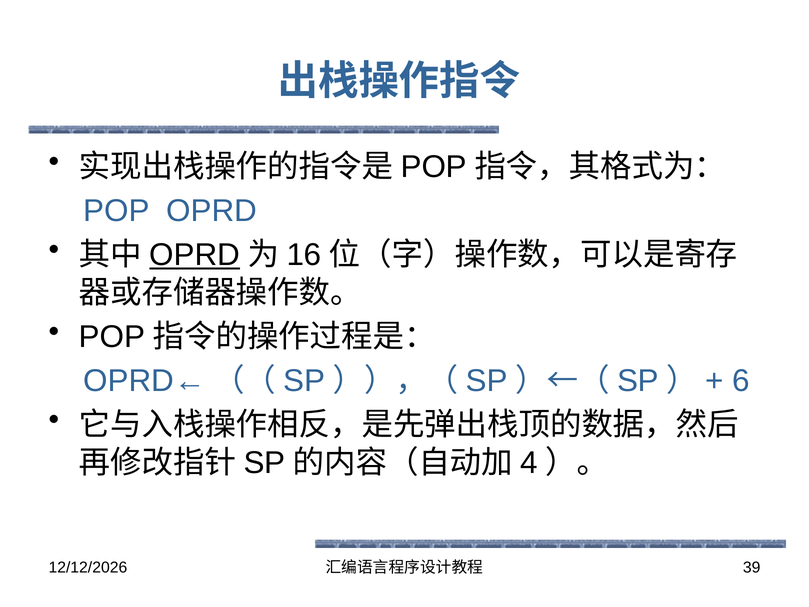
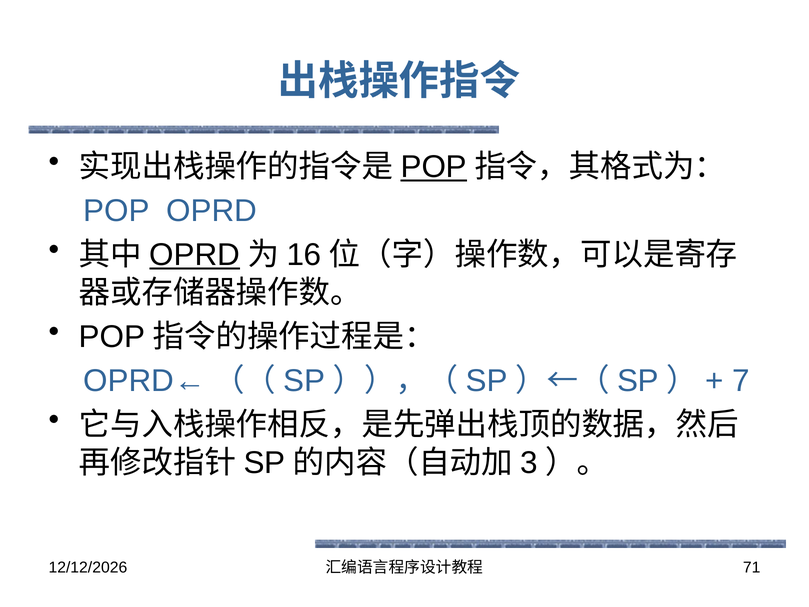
POP at (434, 167) underline: none -> present
6: 6 -> 7
4: 4 -> 3
39: 39 -> 71
